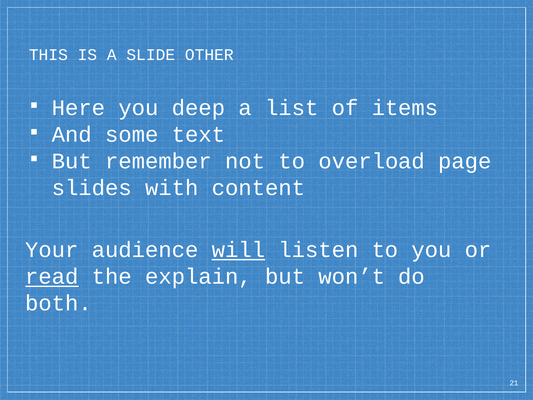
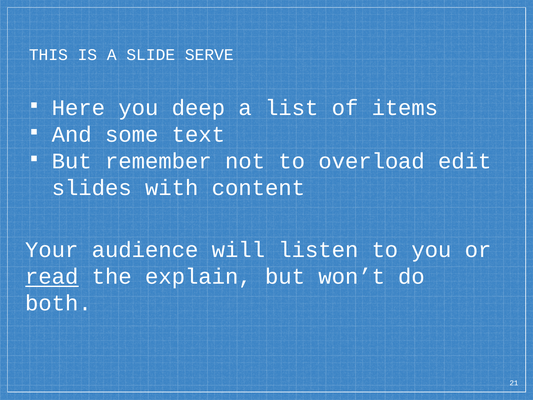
OTHER: OTHER -> SERVE
page: page -> edit
will underline: present -> none
